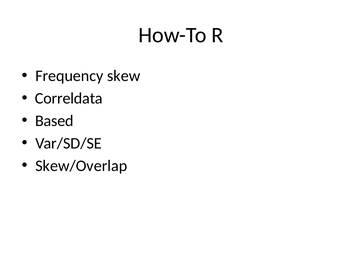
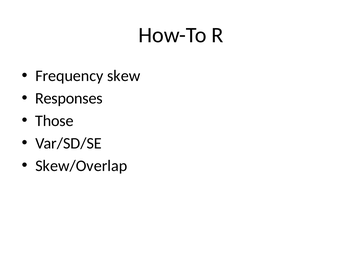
Correldata: Correldata -> Responses
Based: Based -> Those
